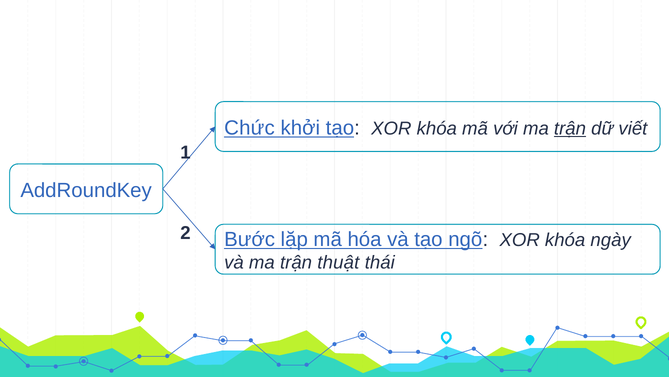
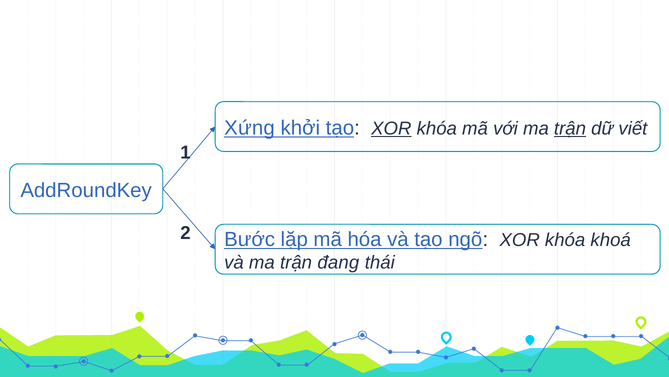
Chức: Chức -> Xứng
XOR at (391, 128) underline: none -> present
ngày: ngày -> khoá
thuật: thuật -> đang
